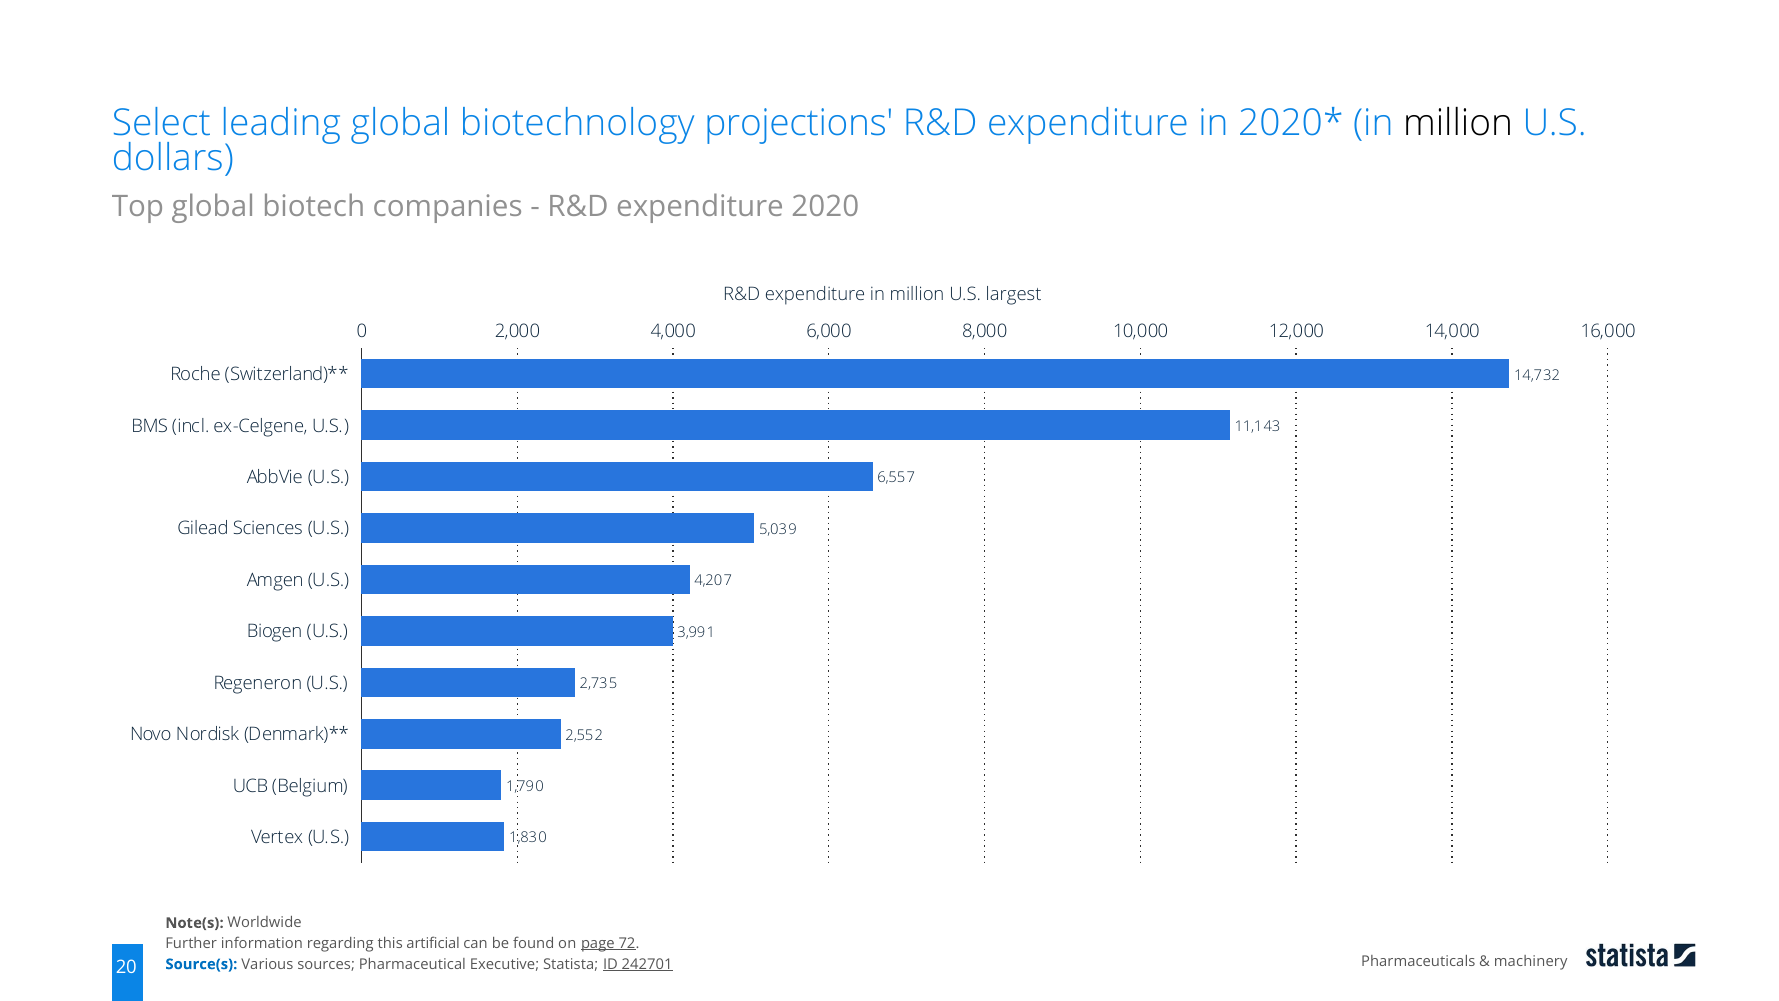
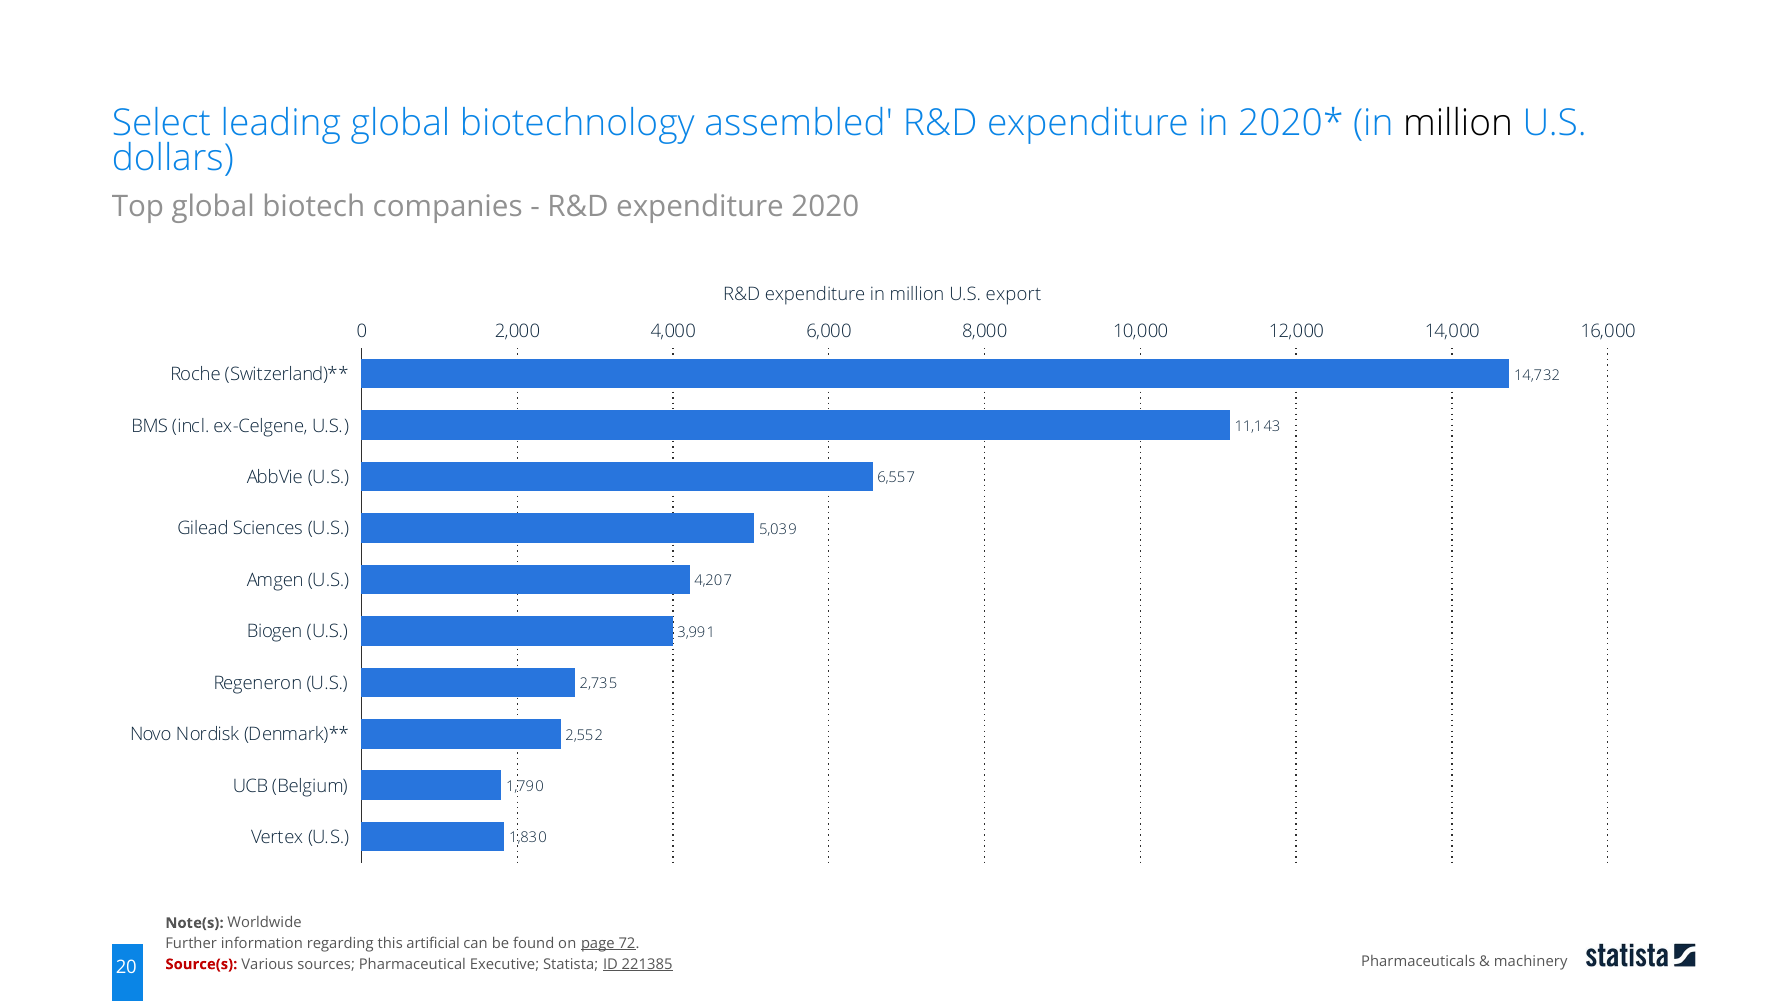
projections: projections -> assembled
largest: largest -> export
Source(s colour: blue -> red
242701: 242701 -> 221385
